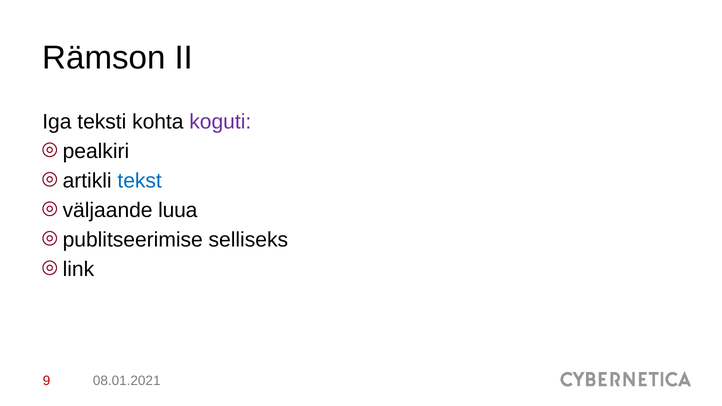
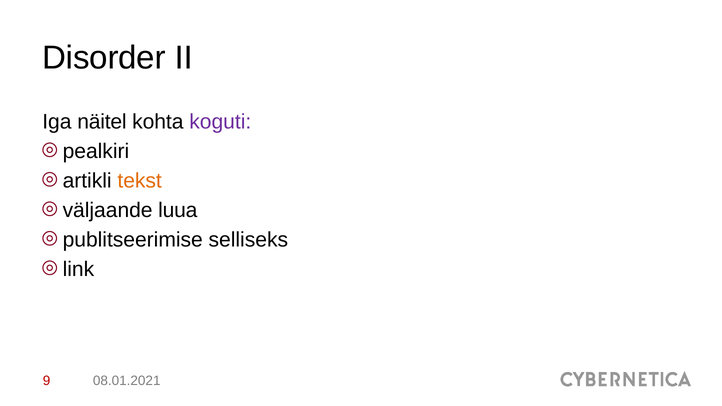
Rämson: Rämson -> Disorder
teksti: teksti -> näitel
tekst colour: blue -> orange
